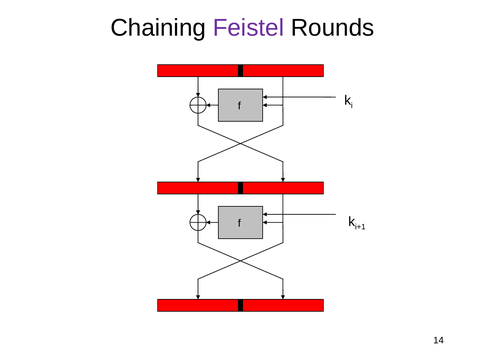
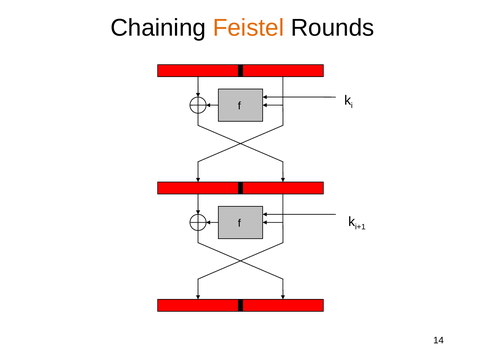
Feistel colour: purple -> orange
